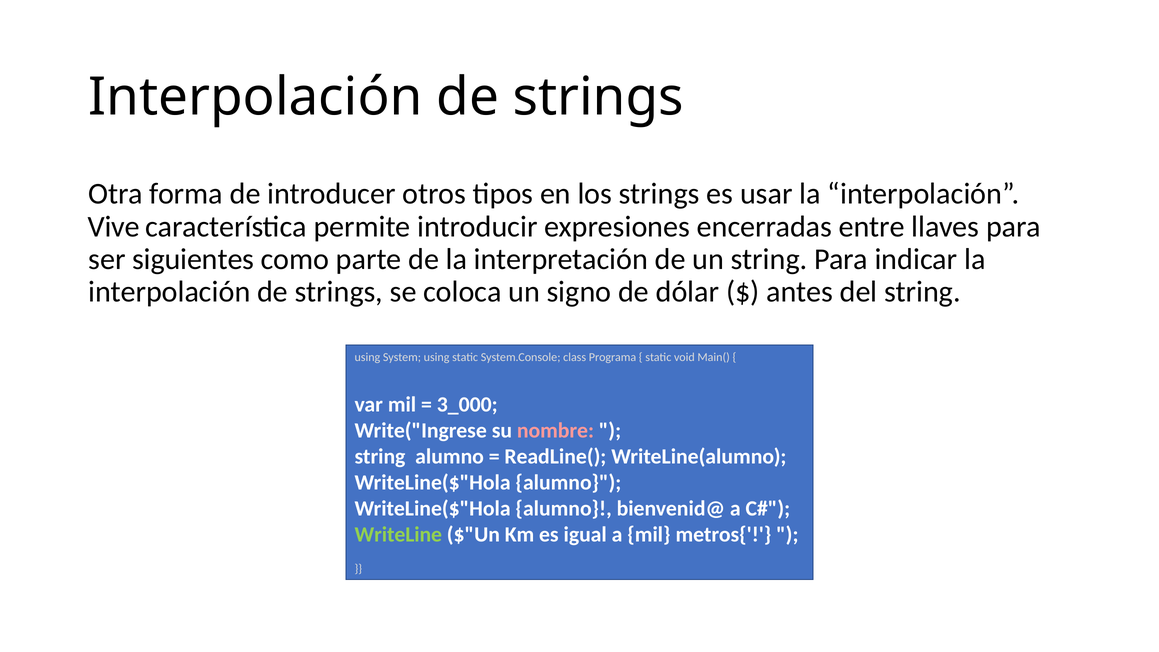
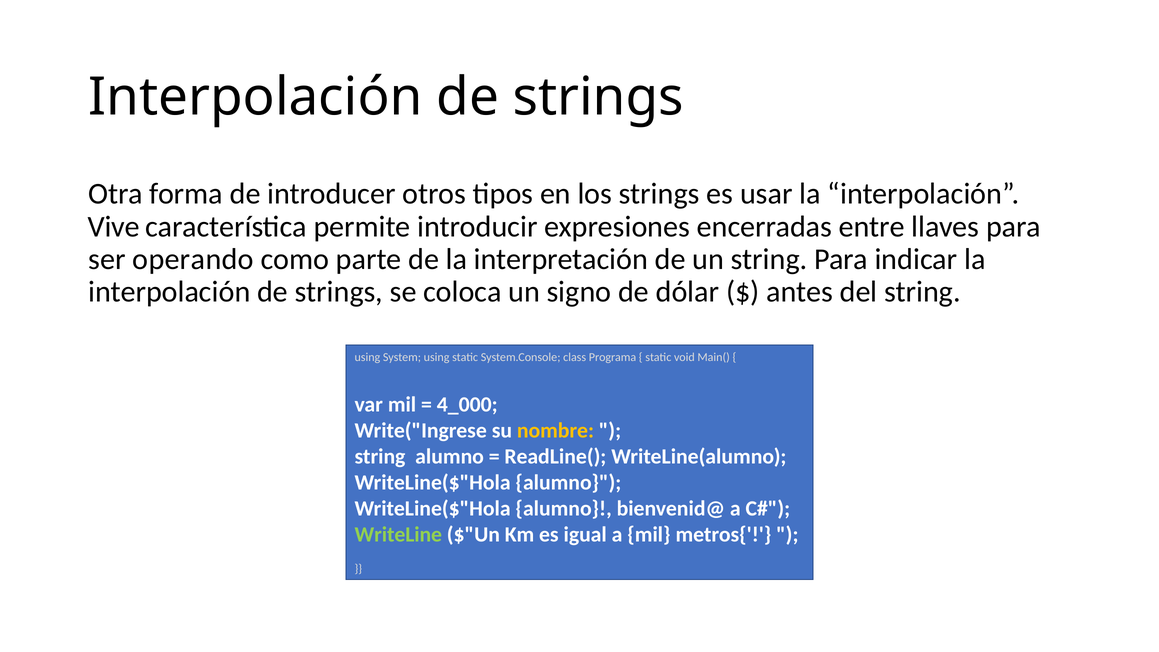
siguientes: siguientes -> operando
3_000: 3_000 -> 4_000
nombre colour: pink -> yellow
